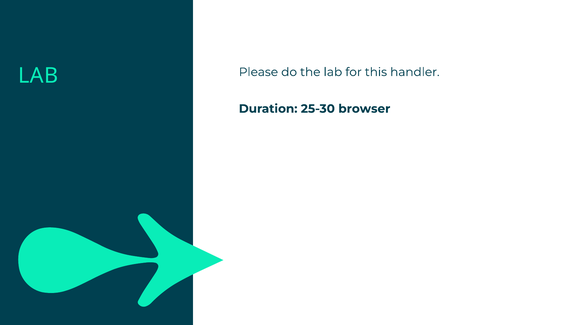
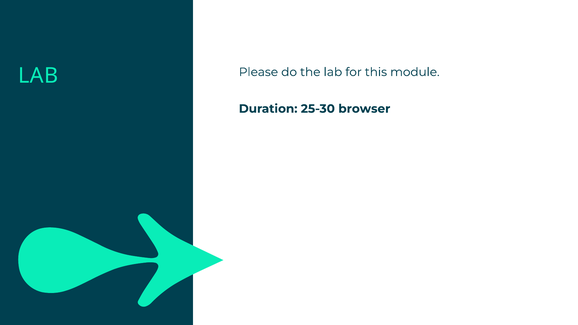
handler: handler -> module
